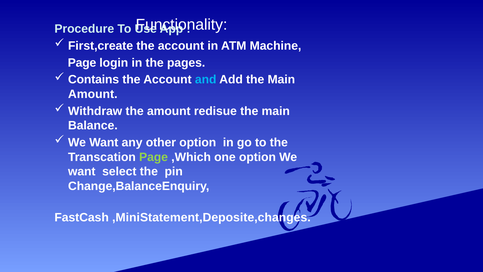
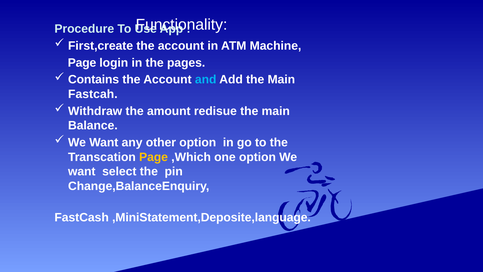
Amount at (93, 94): Amount -> Fastcah
Page at (154, 157) colour: light green -> yellow
,MiniStatement,Deposite,changes: ,MiniStatement,Deposite,changes -> ,MiniStatement,Deposite,language
